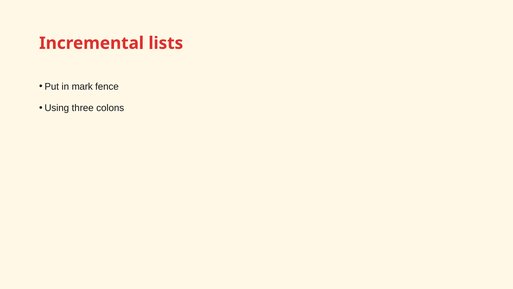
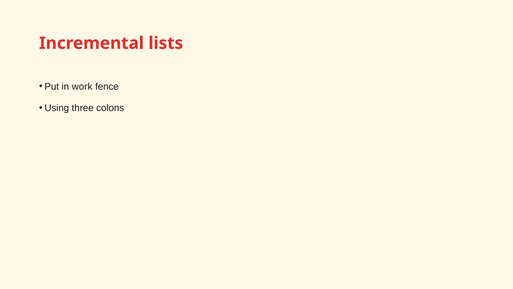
mark: mark -> work
